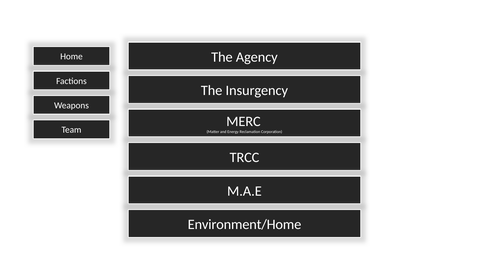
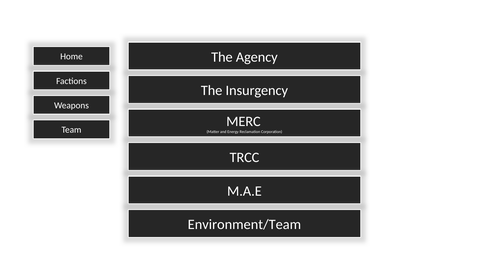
Environment/Home: Environment/Home -> Environment/Team
